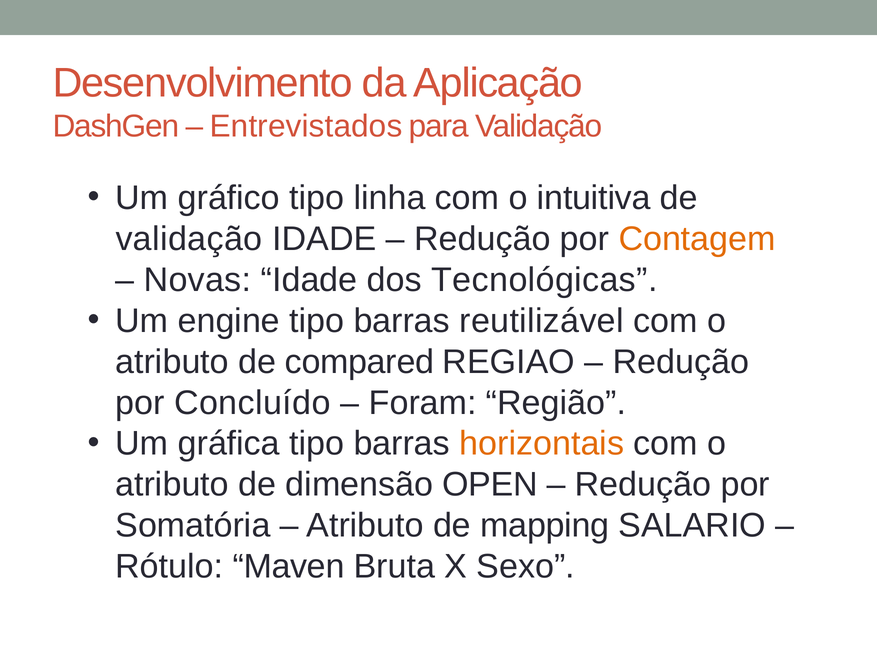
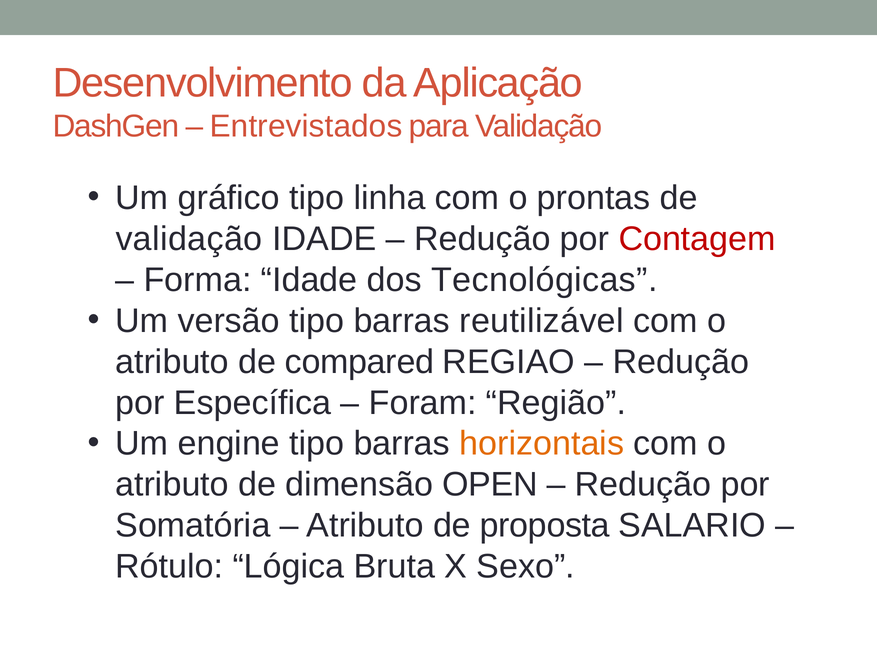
intuitiva: intuitiva -> prontas
Contagem colour: orange -> red
Novas: Novas -> Forma
engine: engine -> versão
Concluído: Concluído -> Específica
gráfica: gráfica -> engine
mapping: mapping -> proposta
Maven: Maven -> Lógica
